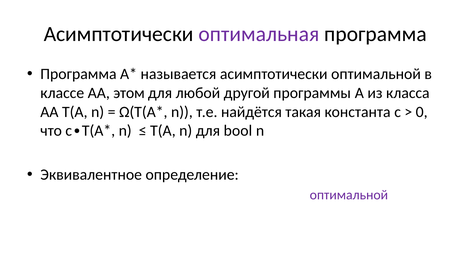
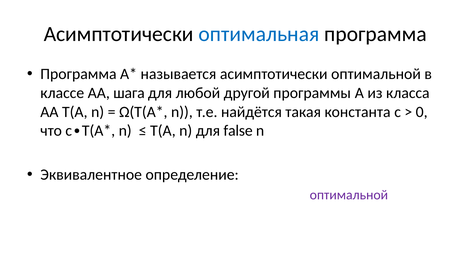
оптимальная colour: purple -> blue
этом: этом -> шага
bool: bool -> false
